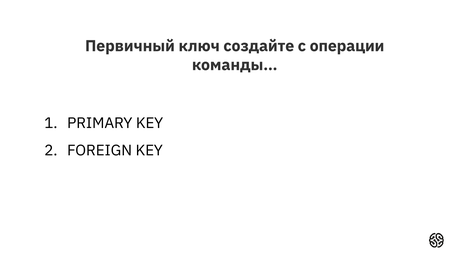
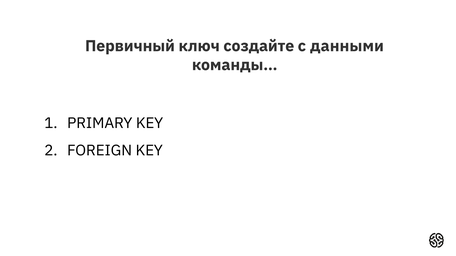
операции: операции -> данными
